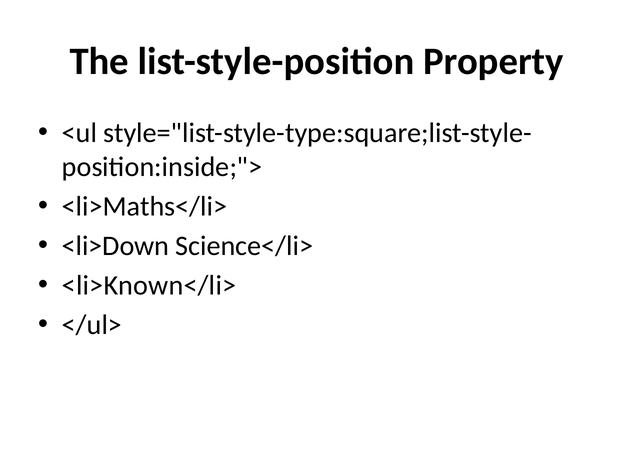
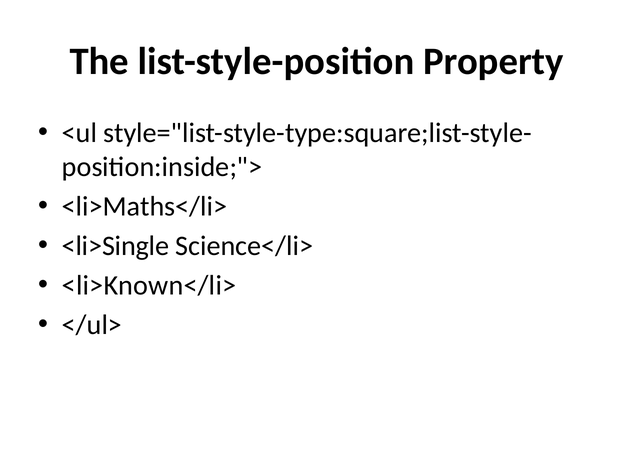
<li>Down: <li>Down -> <li>Single
